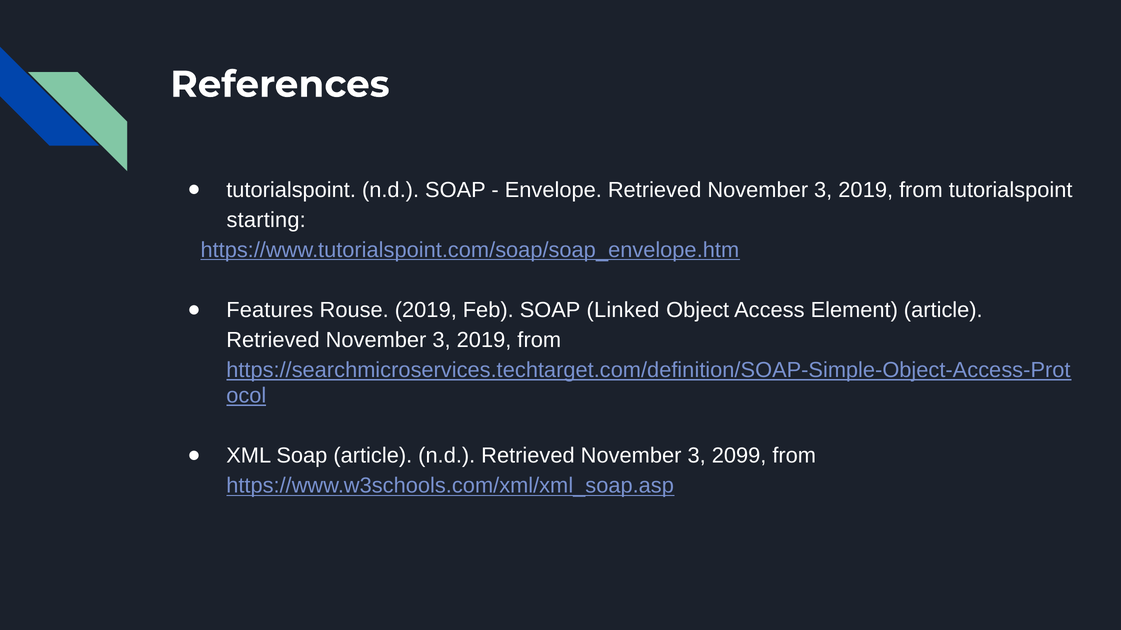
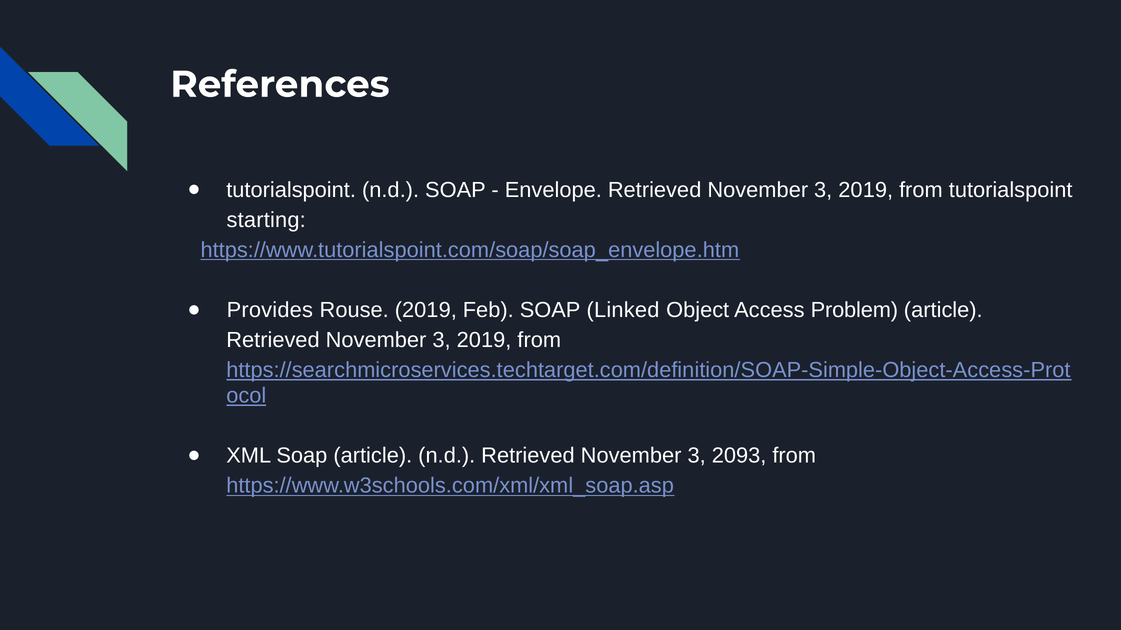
Features: Features -> Provides
Element: Element -> Problem
2099: 2099 -> 2093
